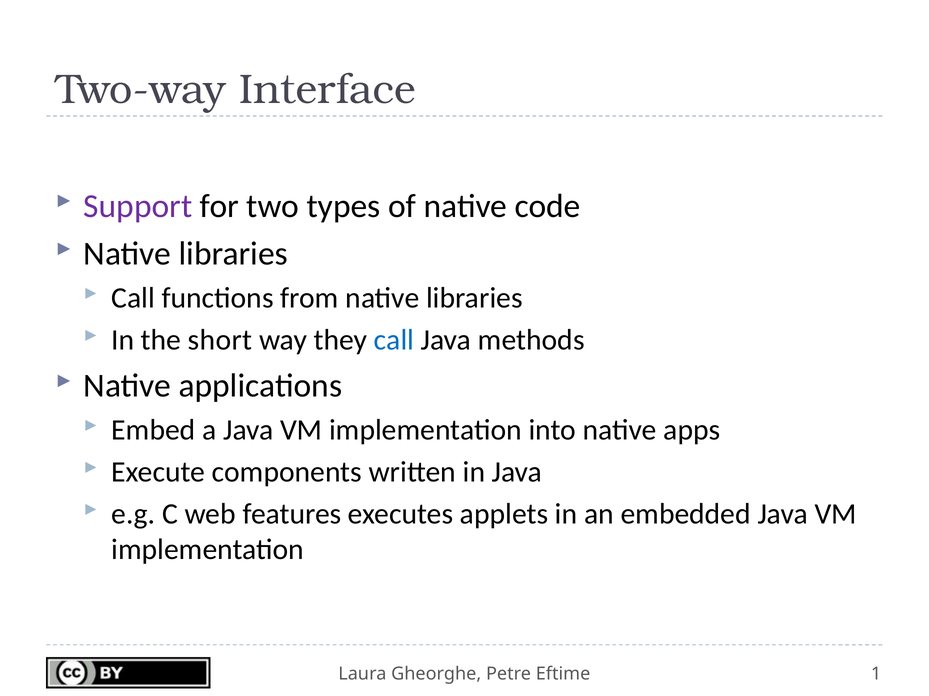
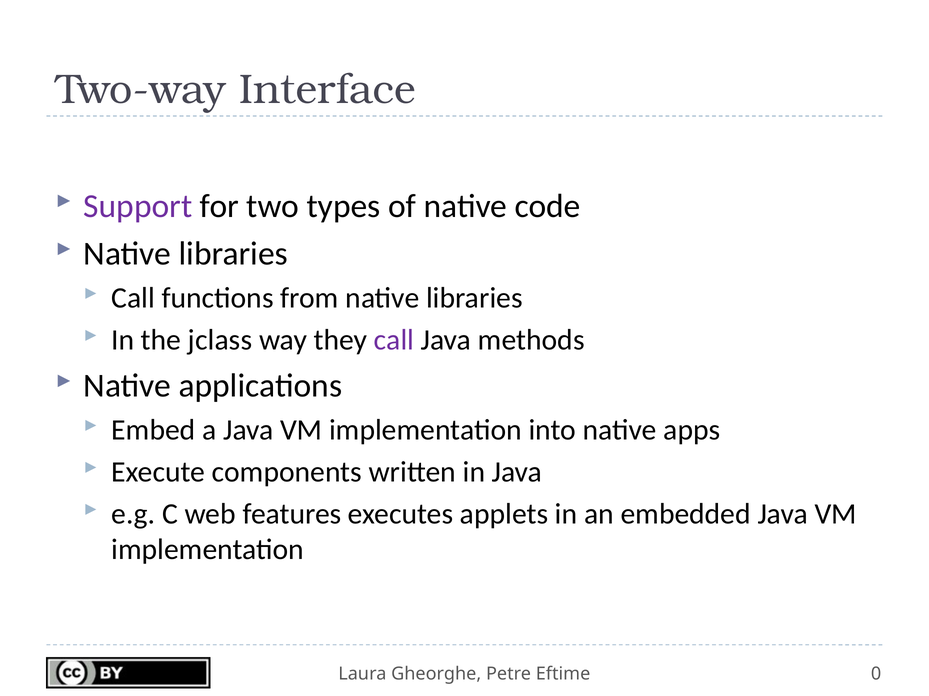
short: short -> jclass
call at (394, 340) colour: blue -> purple
1: 1 -> 0
